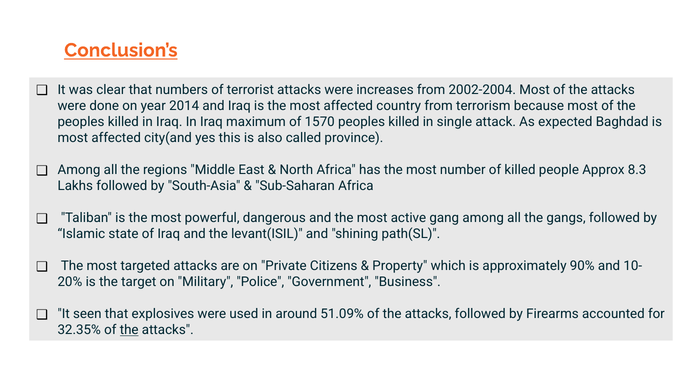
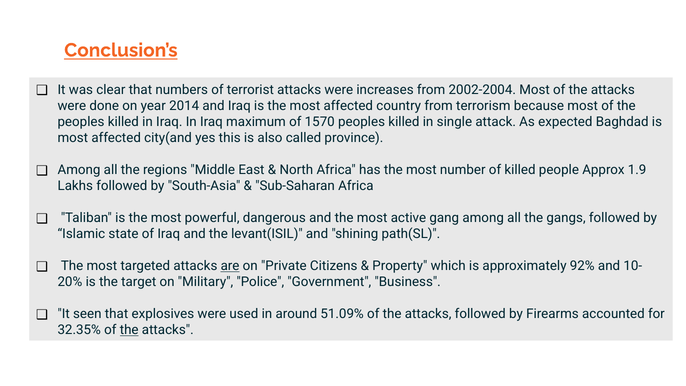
8.3: 8.3 -> 1.9
are underline: none -> present
90%: 90% -> 92%
